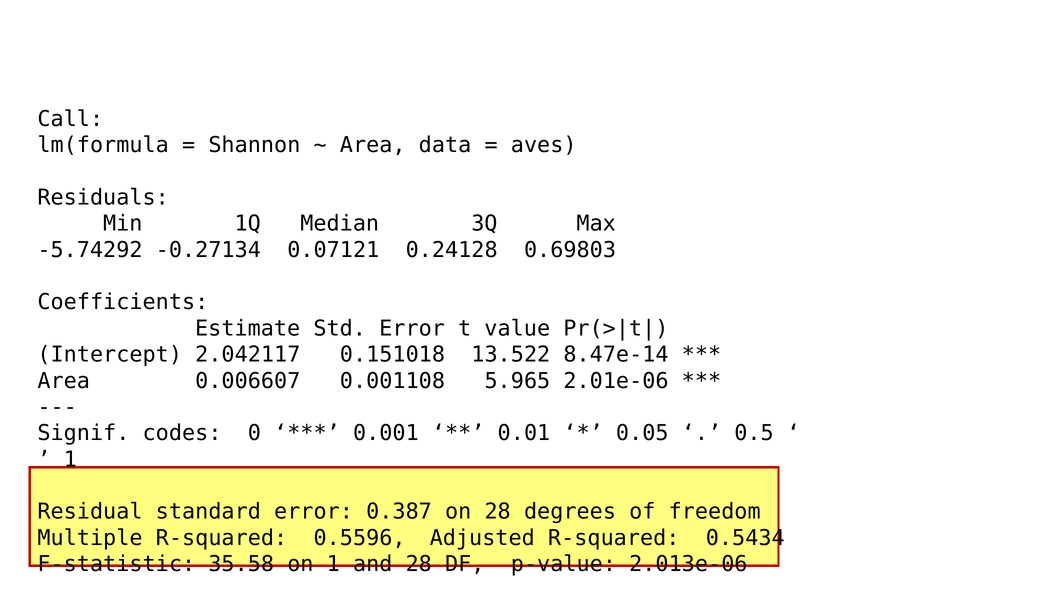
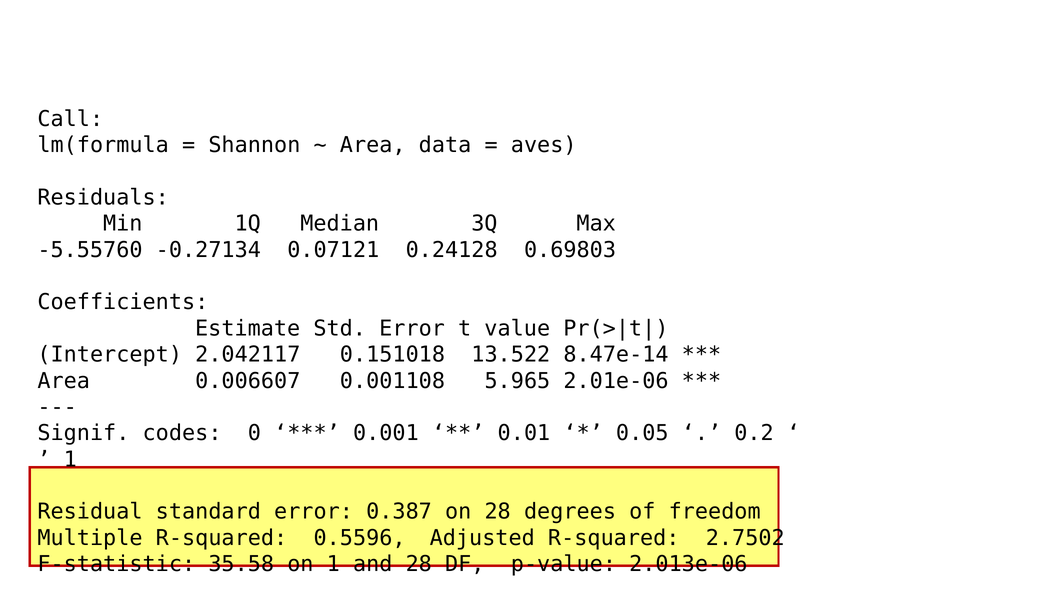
-5.74292: -5.74292 -> -5.55760
0.5: 0.5 -> 0.2
0.5434: 0.5434 -> 2.7502
